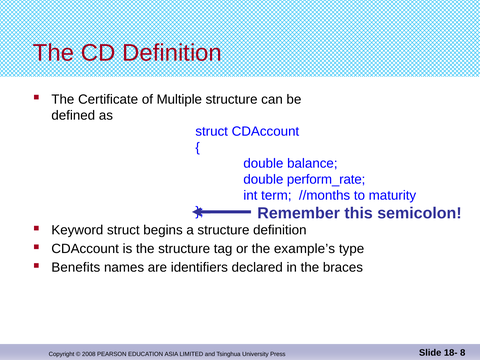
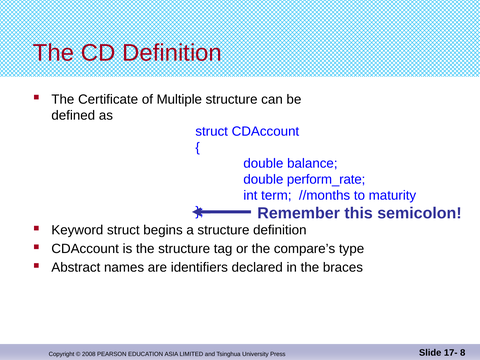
example’s: example’s -> compare’s
Benefits: Benefits -> Abstract
18-: 18- -> 17-
